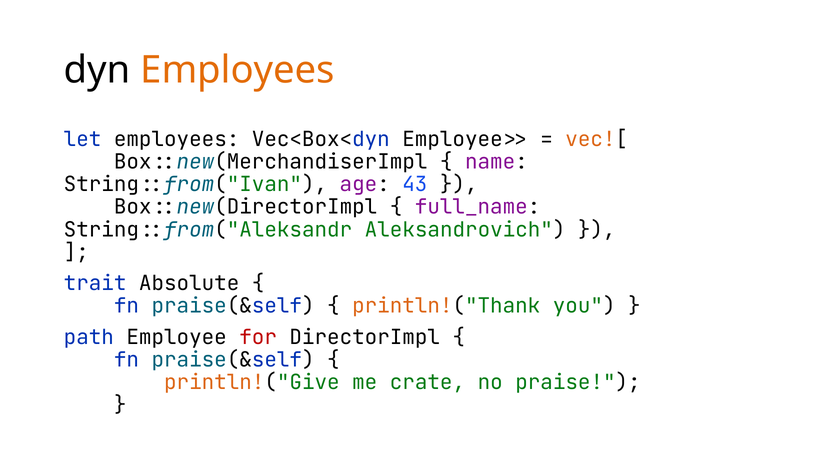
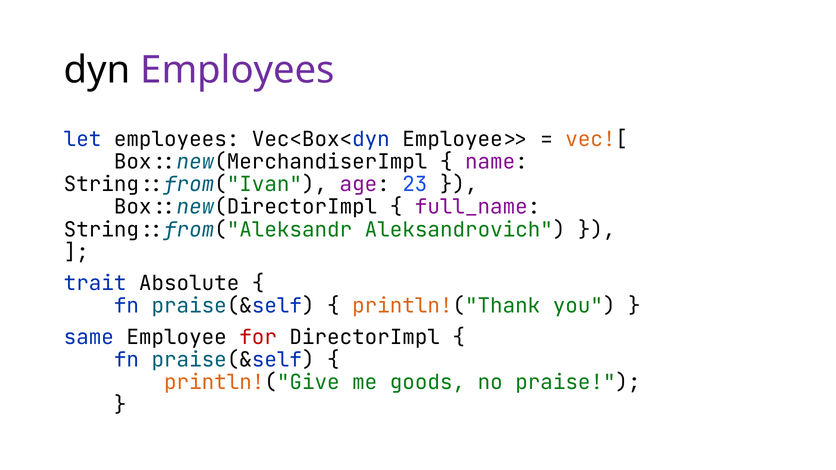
Employees at (238, 70) colour: orange -> purple
43: 43 -> 23
path: path -> same
crate: crate -> goods
